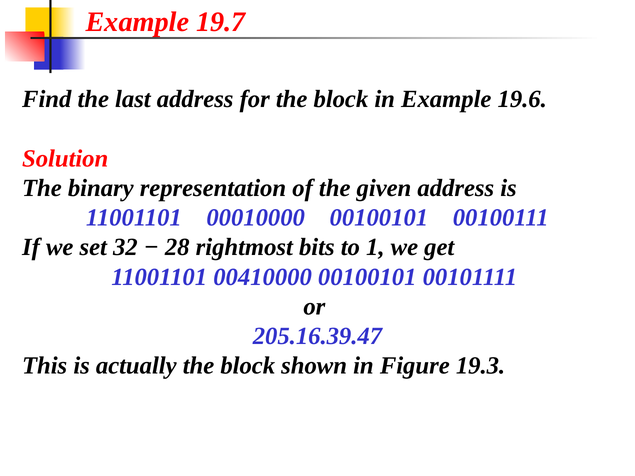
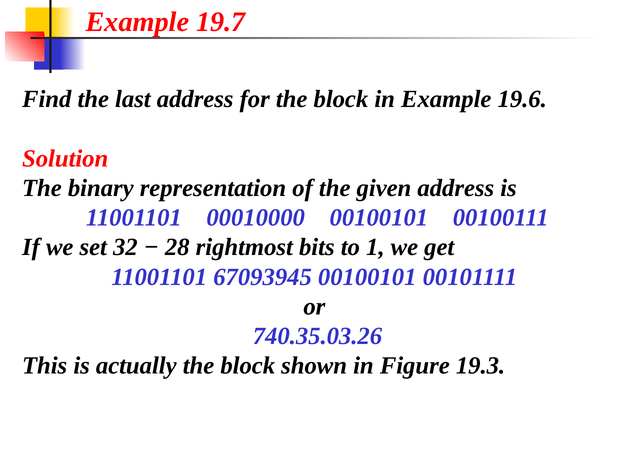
00410000: 00410000 -> 67093945
205.16.39.47: 205.16.39.47 -> 740.35.03.26
